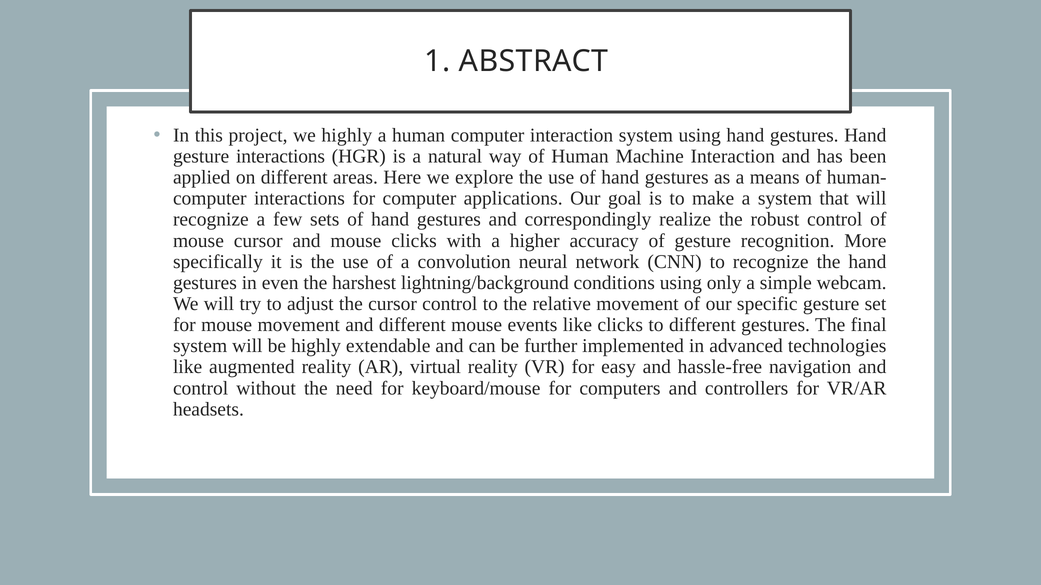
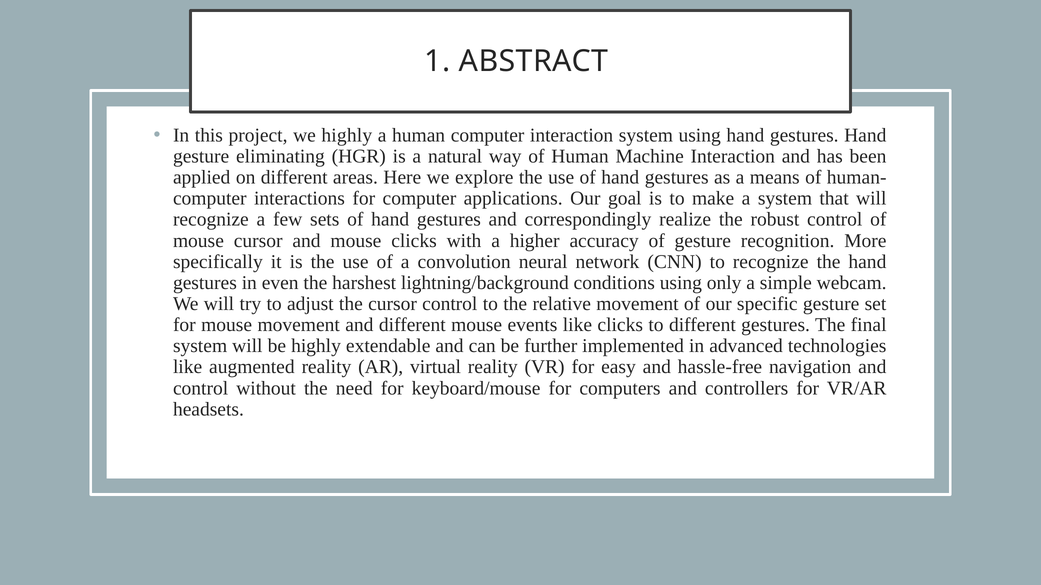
gesture interactions: interactions -> eliminating
